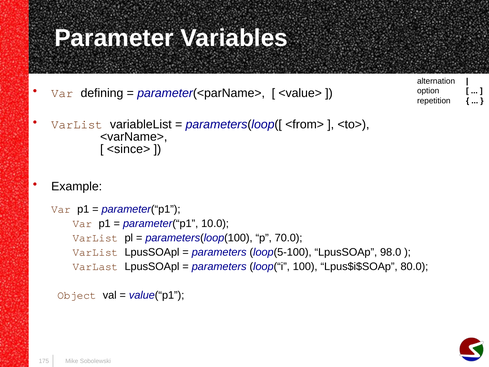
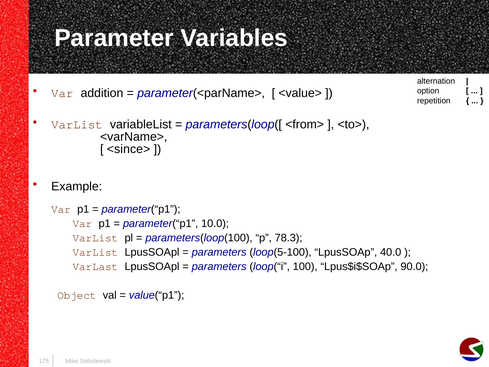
defining: defining -> addition
70.0: 70.0 -> 78.3
98.0: 98.0 -> 40.0
80.0: 80.0 -> 90.0
